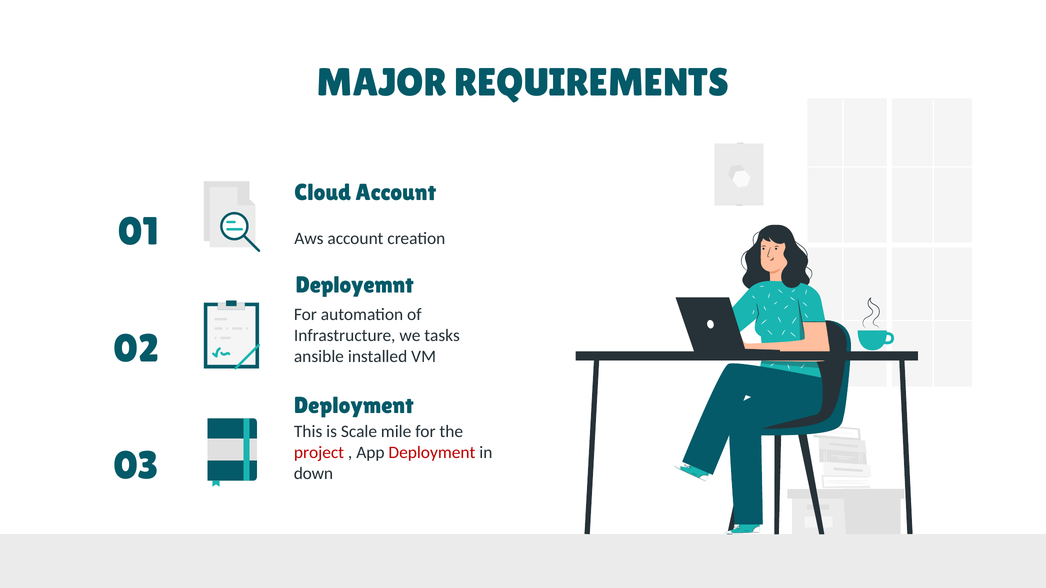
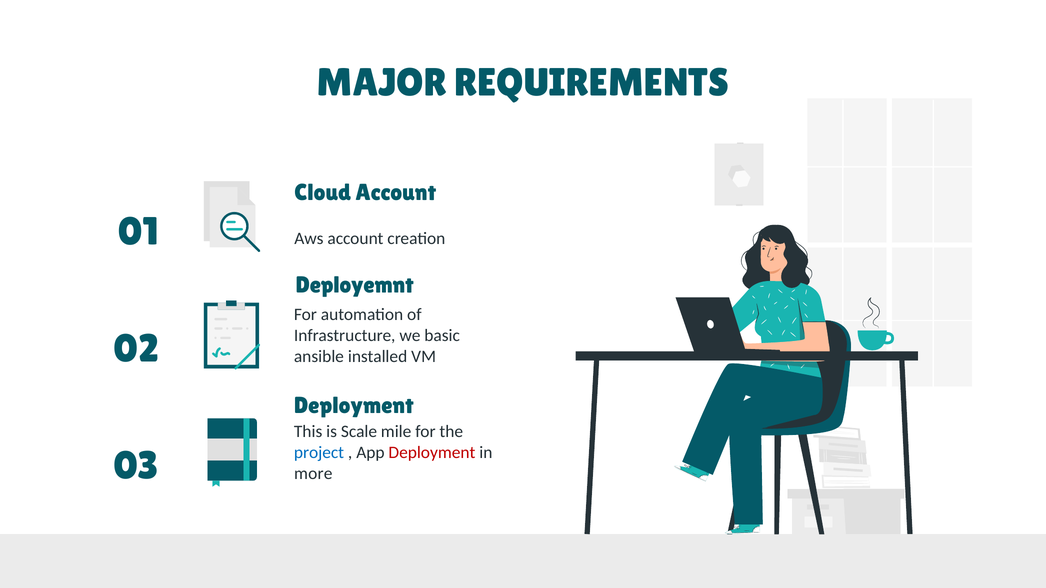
tasks: tasks -> basic
project colour: red -> blue
down: down -> more
